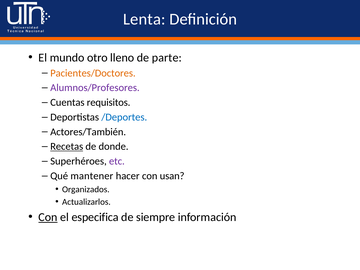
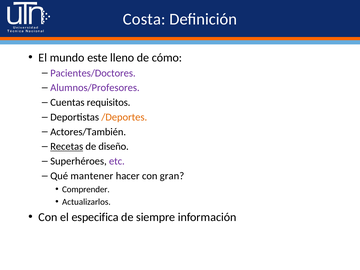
Lenta: Lenta -> Costa
otro: otro -> este
parte: parte -> cómo
Pacientes/Doctores colour: orange -> purple
/Deportes colour: blue -> orange
donde: donde -> diseño
usan: usan -> gran
Organizados: Organizados -> Comprender
Con at (48, 217) underline: present -> none
